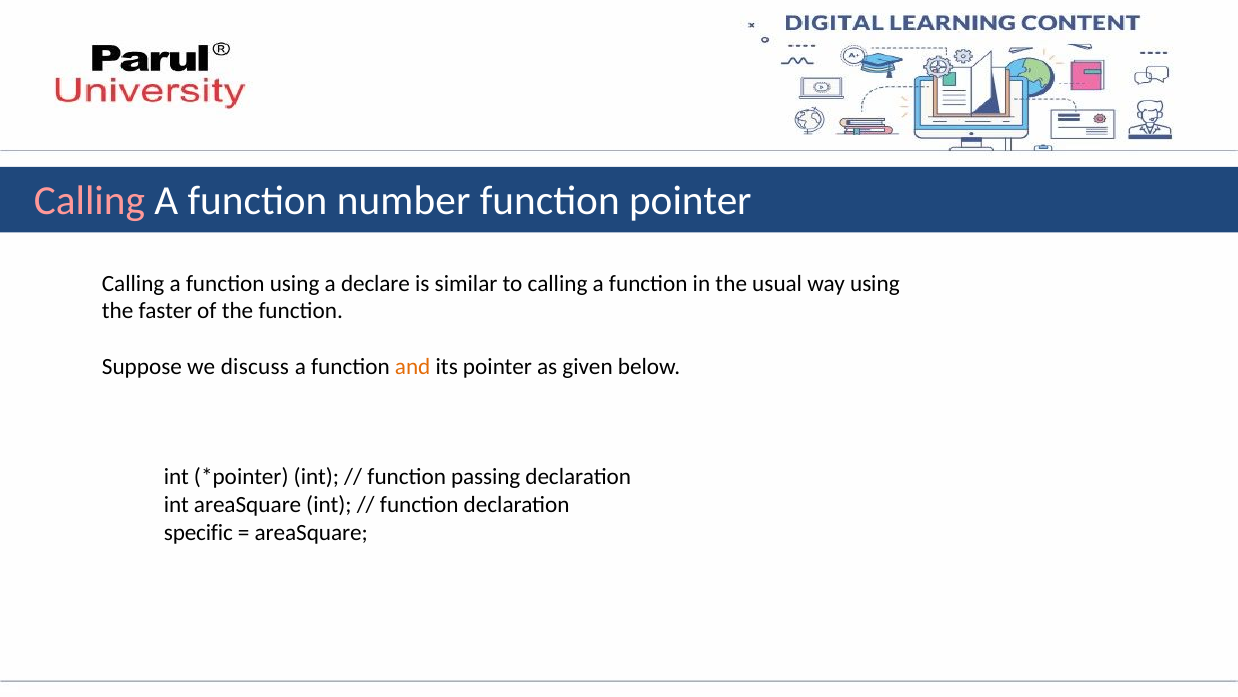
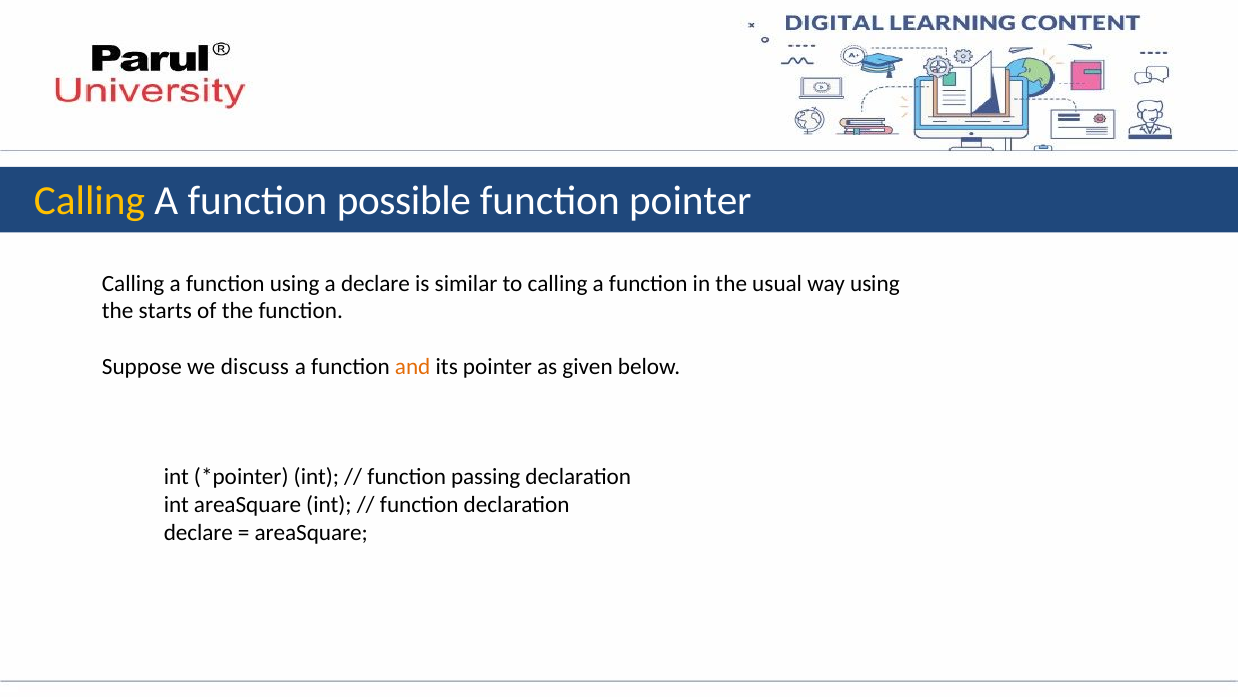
Calling at (89, 201) colour: pink -> yellow
number: number -> possible
faster: faster -> starts
specific at (198, 532): specific -> declare
